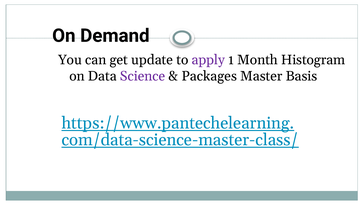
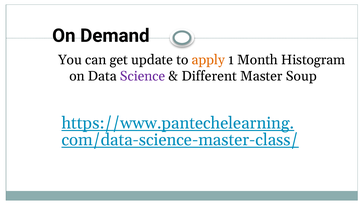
apply colour: purple -> orange
Packages: Packages -> Different
Basis: Basis -> Soup
